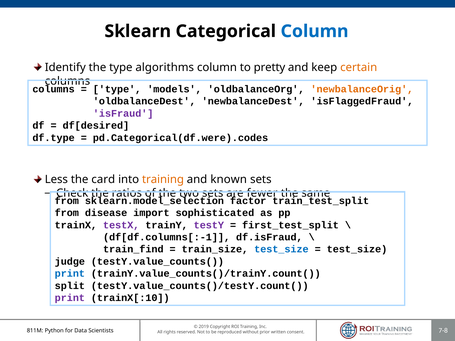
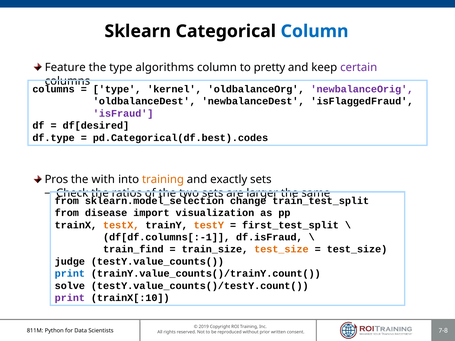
Identify: Identify -> Feature
certain colour: orange -> purple
models: models -> kernel
newbalanceOrig colour: orange -> purple
pd.Categorical(df.were).codes: pd.Categorical(df.were).codes -> pd.Categorical(df.best).codes
Less: Less -> Pros
card: card -> with
known: known -> exactly
fewer: fewer -> larger
factor: factor -> change
sophisticated: sophisticated -> visualization
testX colour: purple -> orange
testY colour: purple -> orange
test_size at (281, 249) colour: blue -> orange
split: split -> solve
